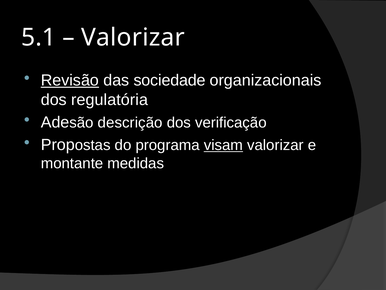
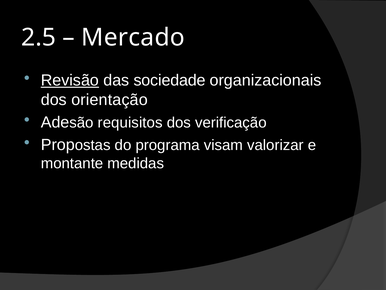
5.1: 5.1 -> 2.5
Valorizar at (133, 37): Valorizar -> Mercado
regulatória: regulatória -> orientação
descrição: descrição -> requisitos
visam underline: present -> none
